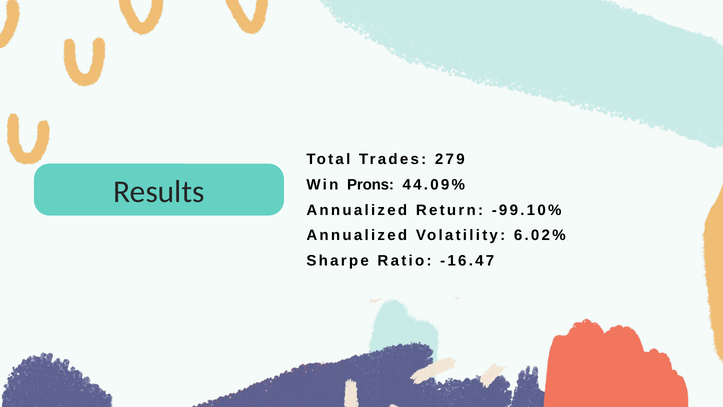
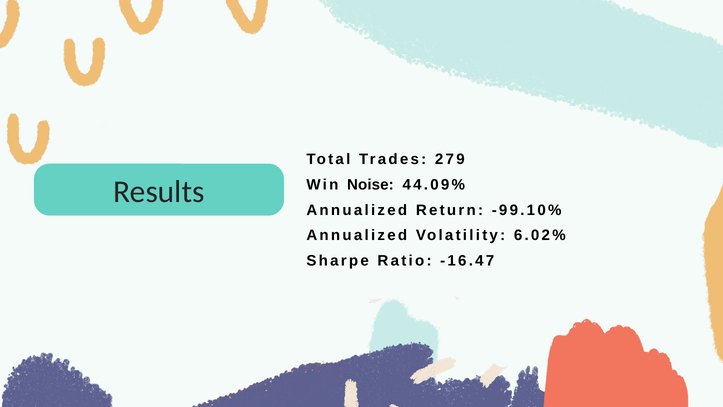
Prons: Prons -> Noise
